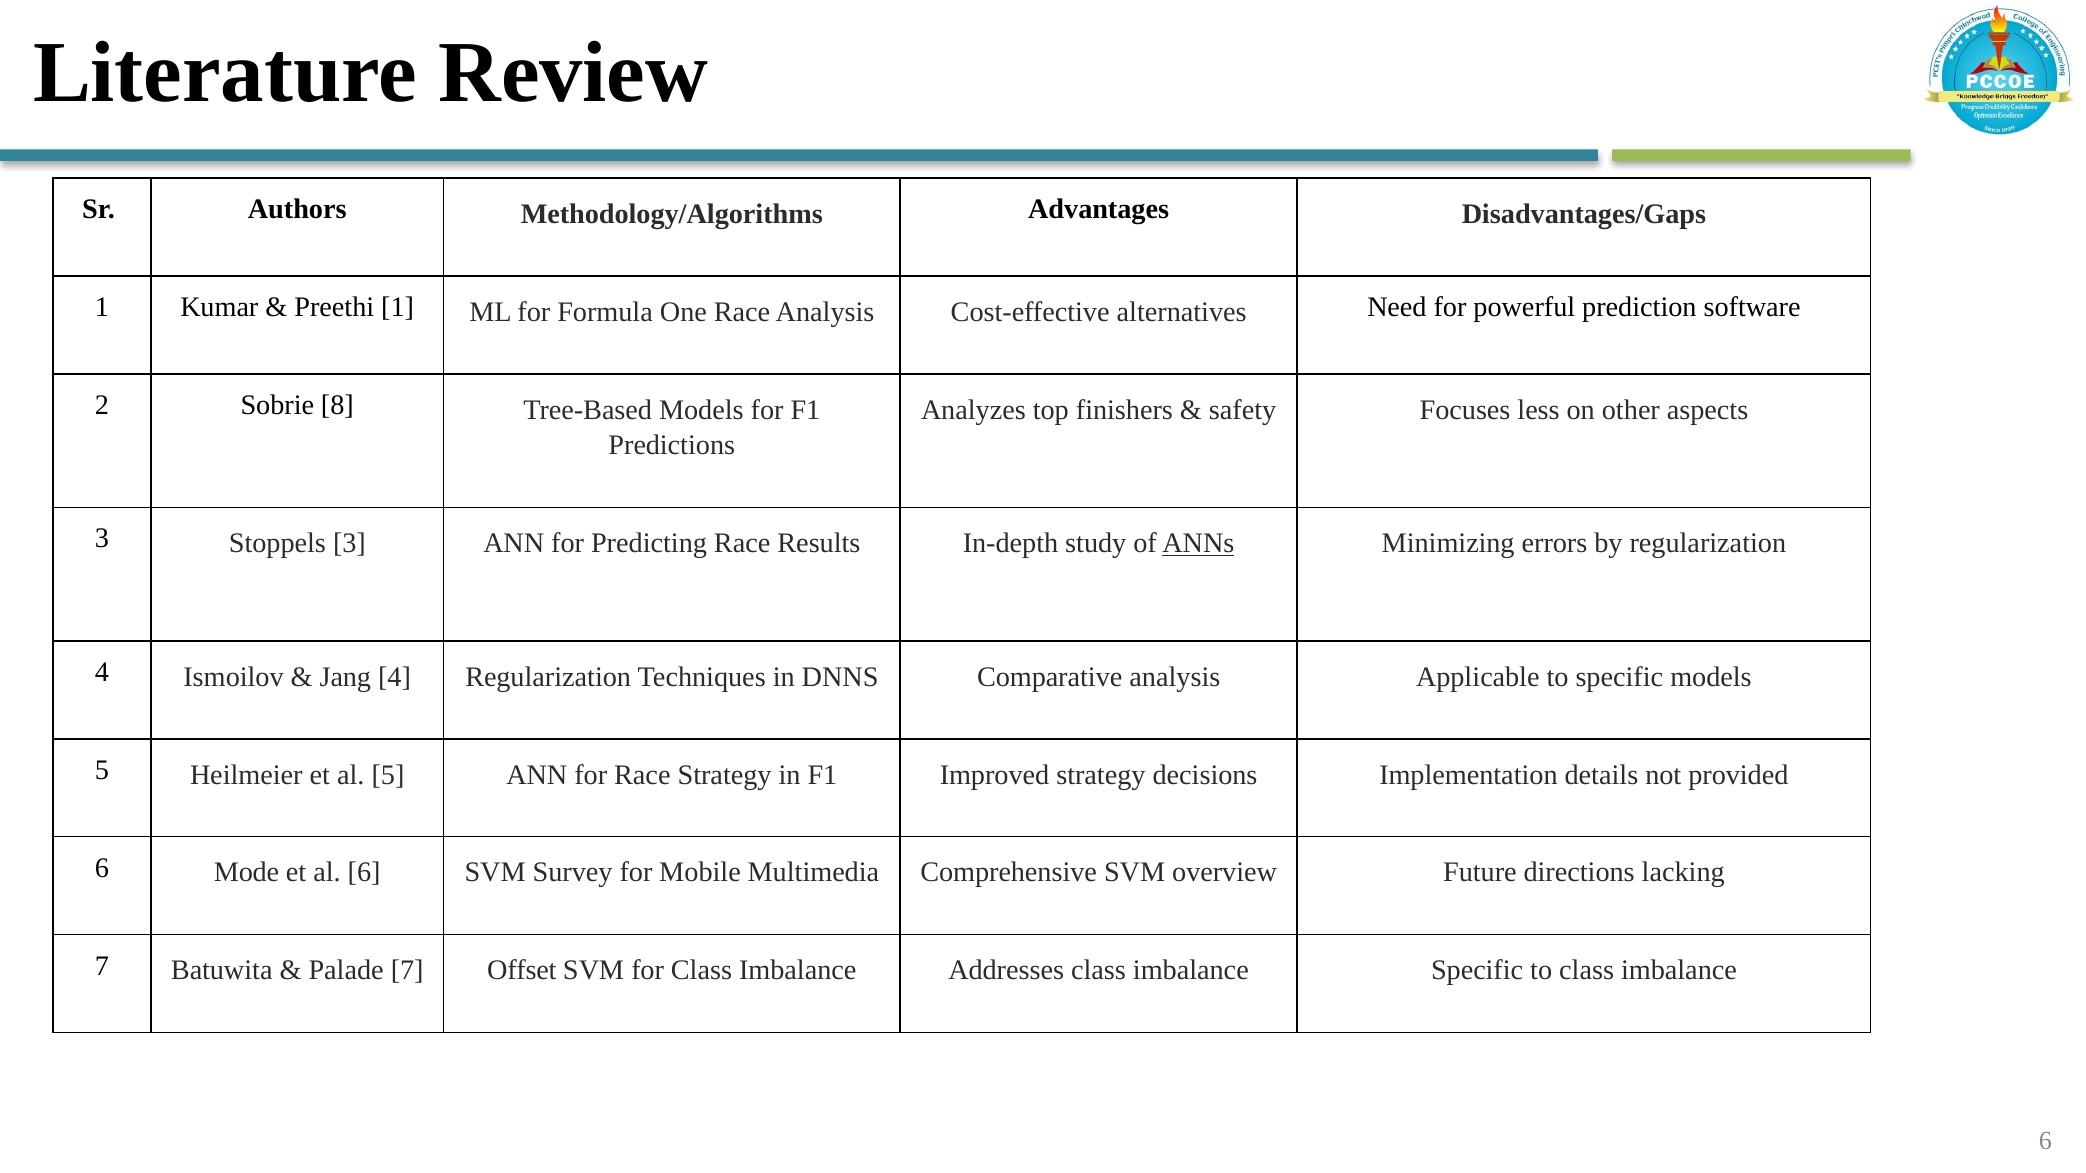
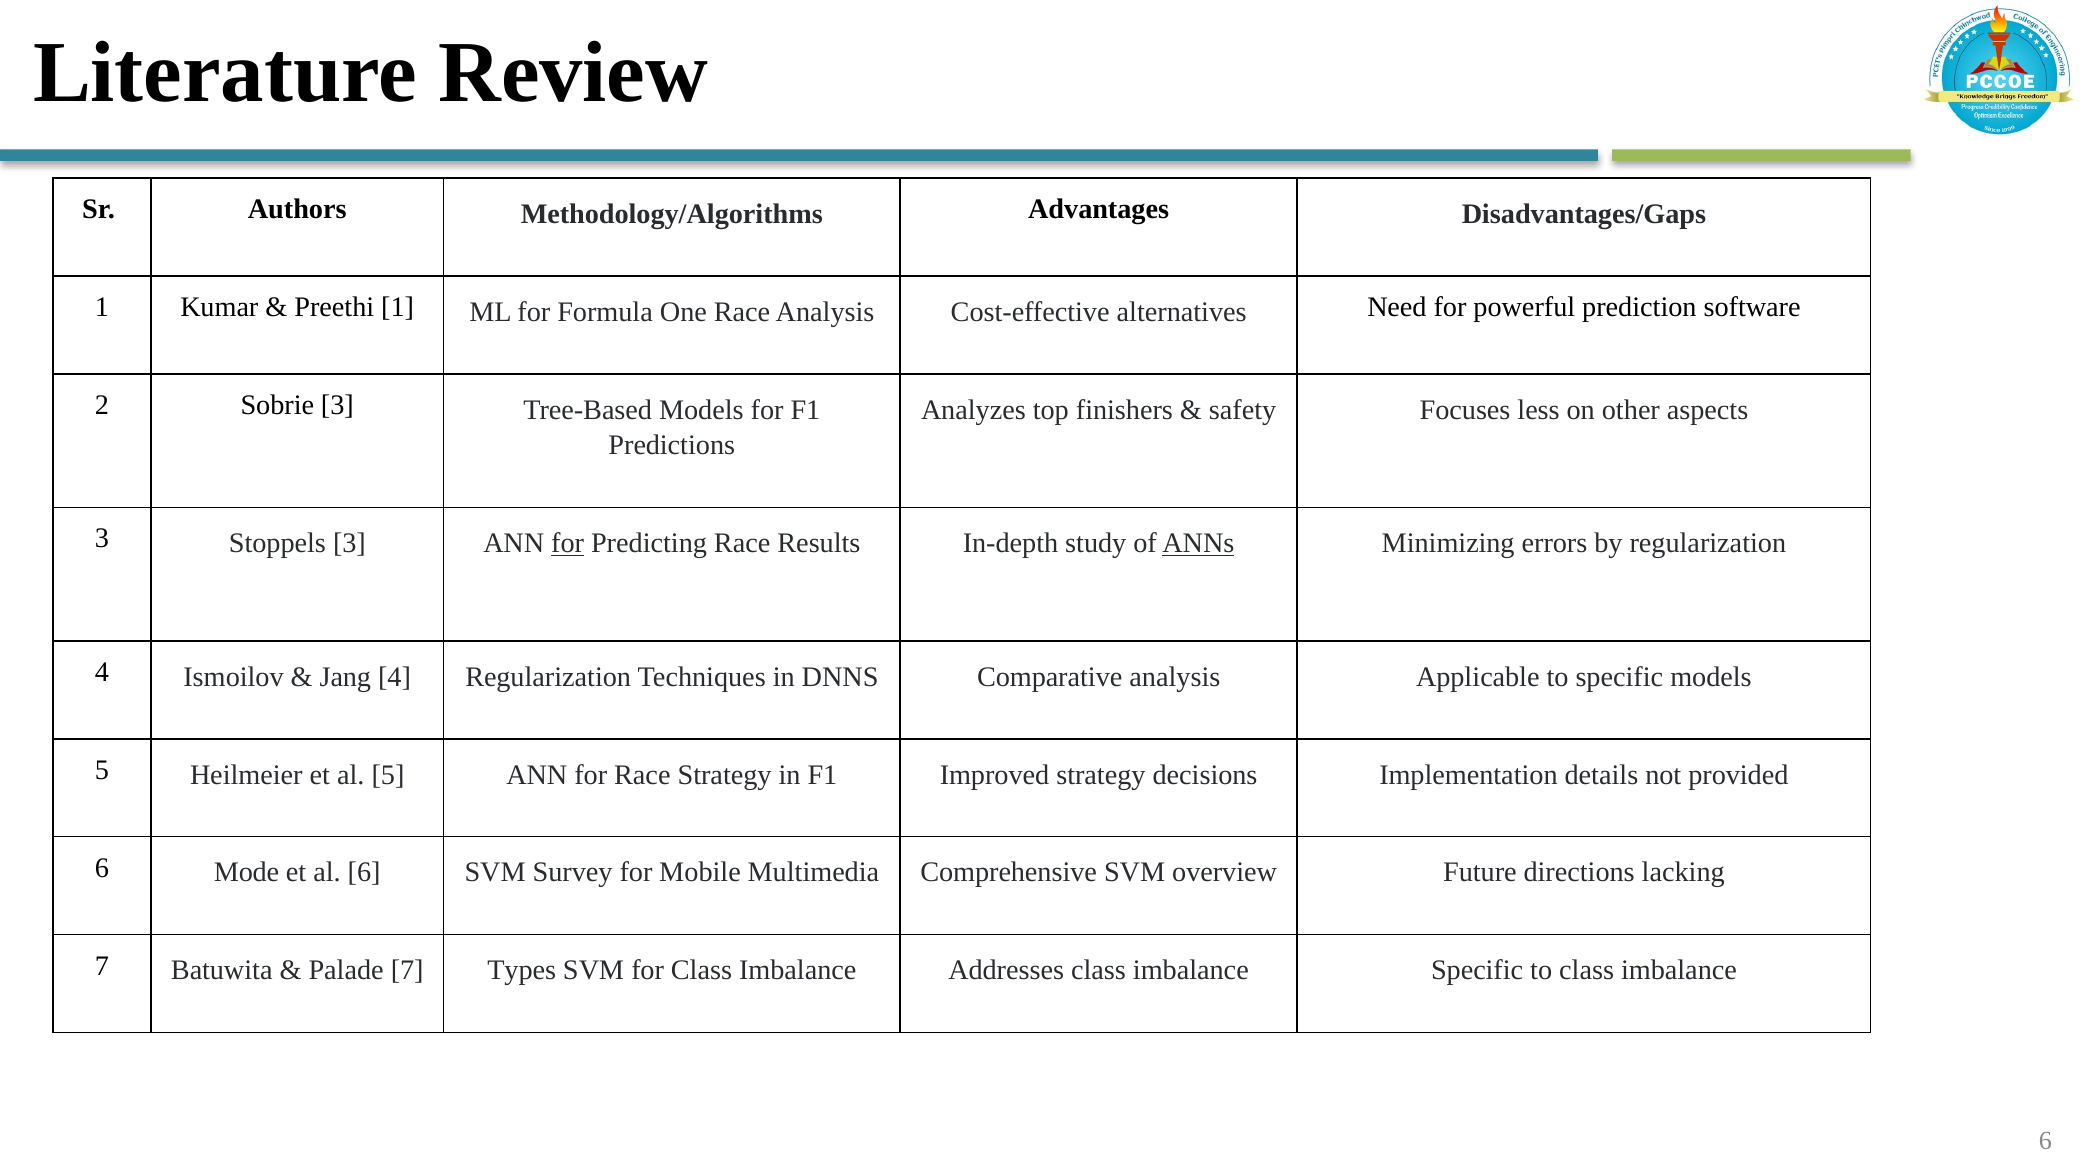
Sobrie 8: 8 -> 3
for at (568, 543) underline: none -> present
Offset: Offset -> Types
